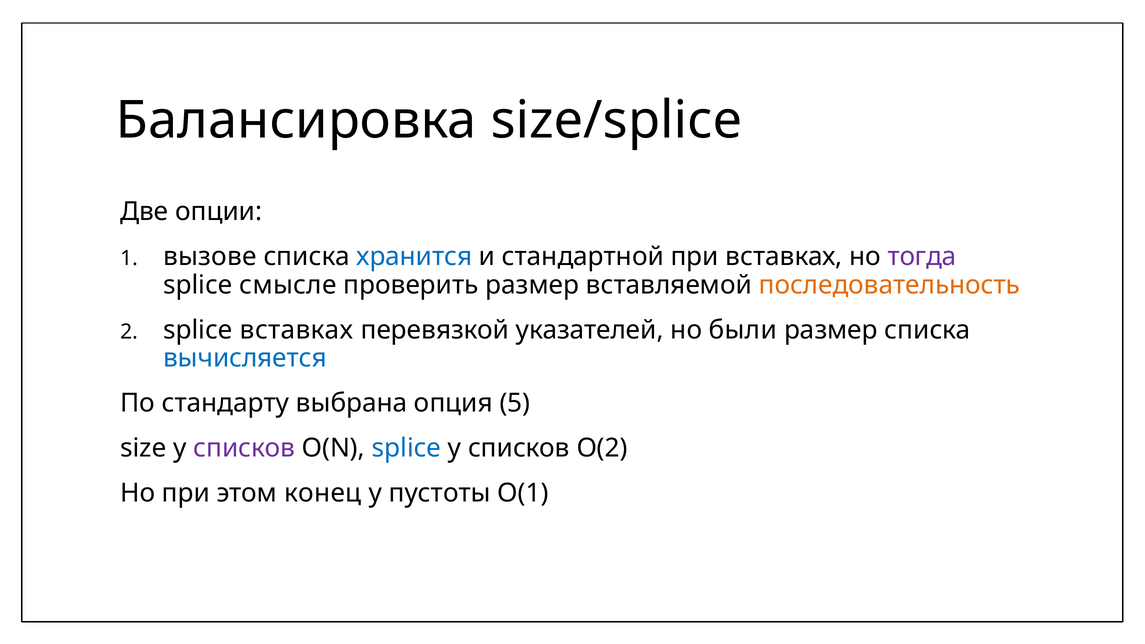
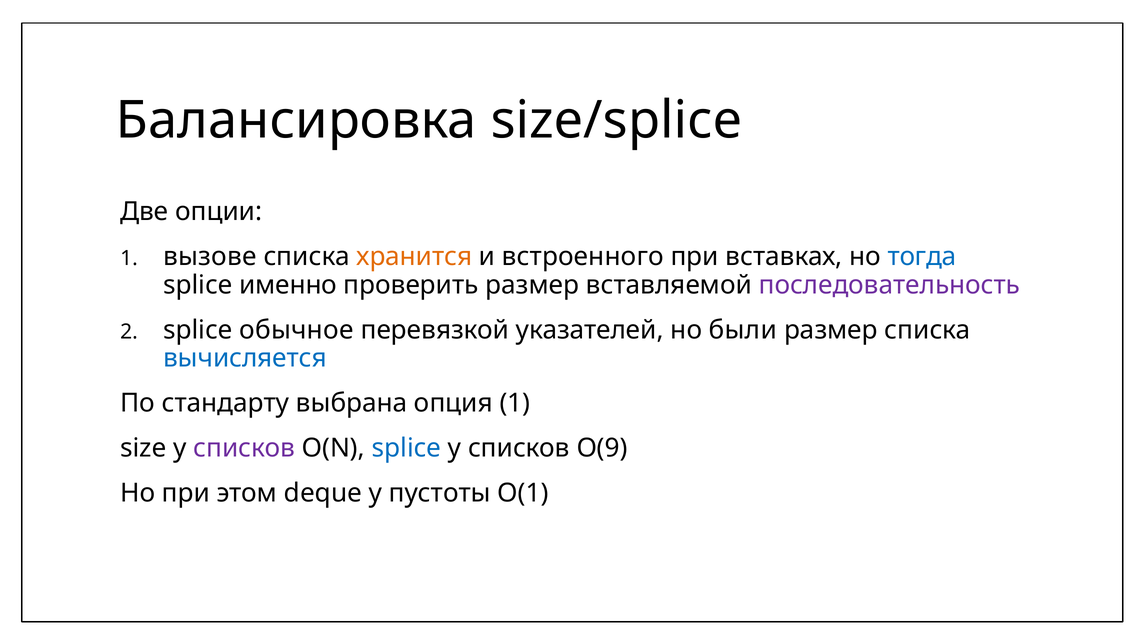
хранится colour: blue -> orange
стандартной: стандартной -> встроенного
тогда colour: purple -> blue
смысле: смысле -> именно
последовательность colour: orange -> purple
splice вставках: вставках -> обычное
опция 5: 5 -> 1
O(2: O(2 -> O(9
конец: конец -> deque
